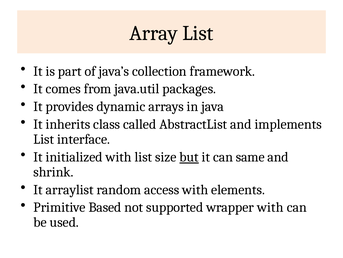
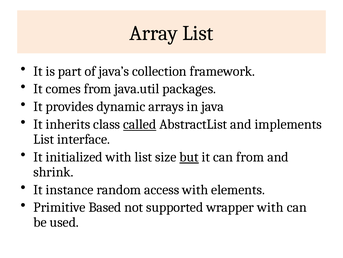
called underline: none -> present
can same: same -> from
arraylist: arraylist -> instance
